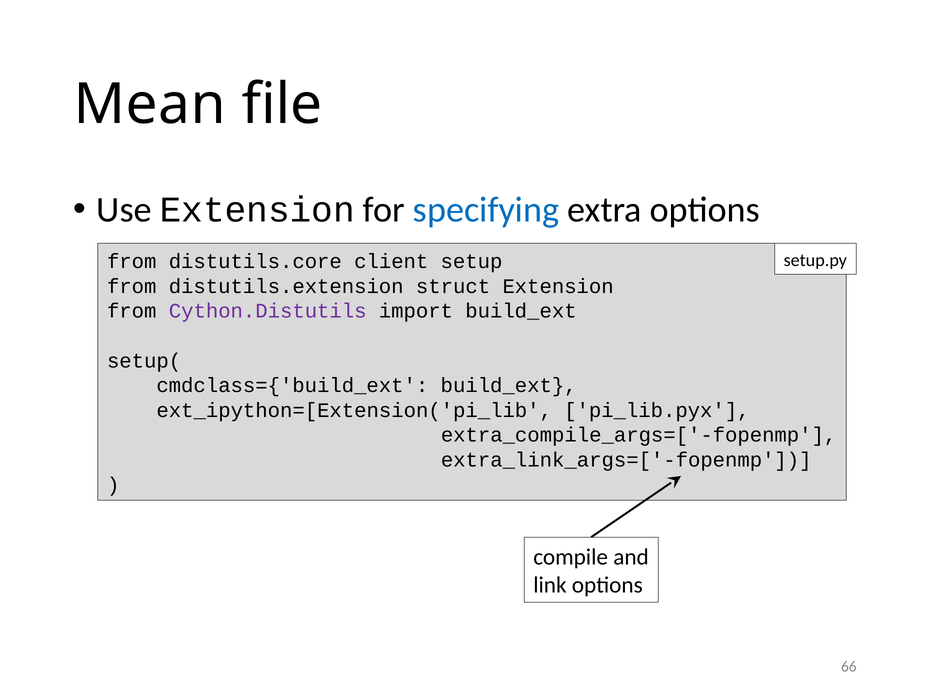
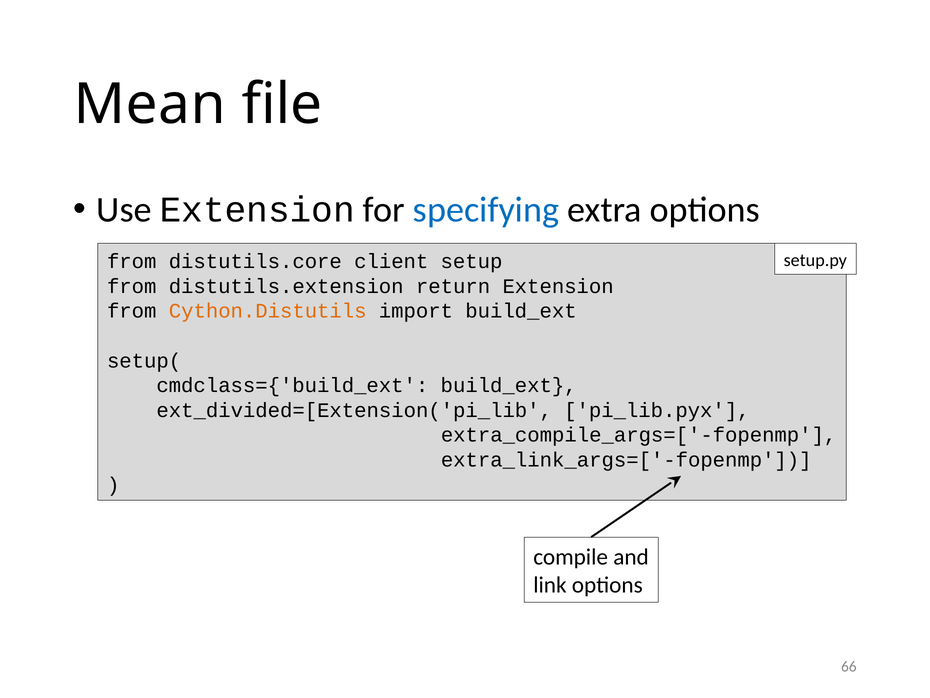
struct: struct -> return
Cython.Distutils colour: purple -> orange
ext_ipython=[Extension('pi_lib: ext_ipython=[Extension('pi_lib -> ext_divided=[Extension('pi_lib
